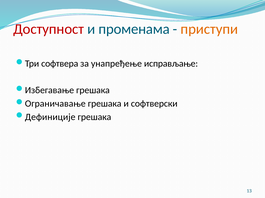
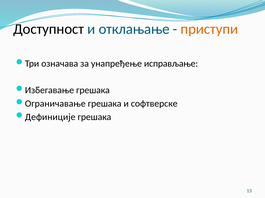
Доступност colour: red -> black
променама: променама -> отклањање
софтвера: софтвера -> означава
софтверски: софтверски -> софтверске
